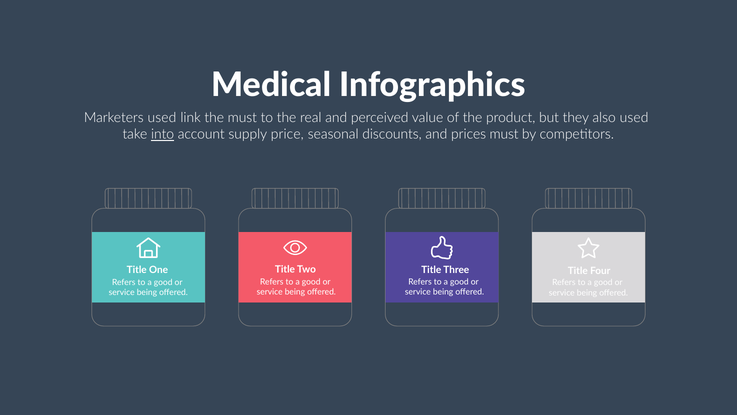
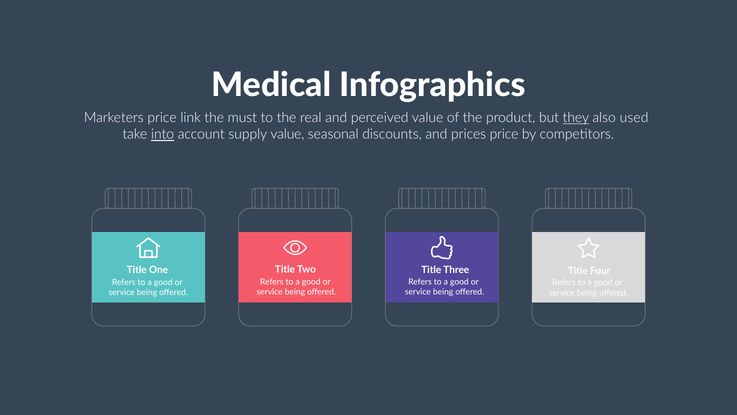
Marketers used: used -> price
they underline: none -> present
supply price: price -> value
prices must: must -> price
